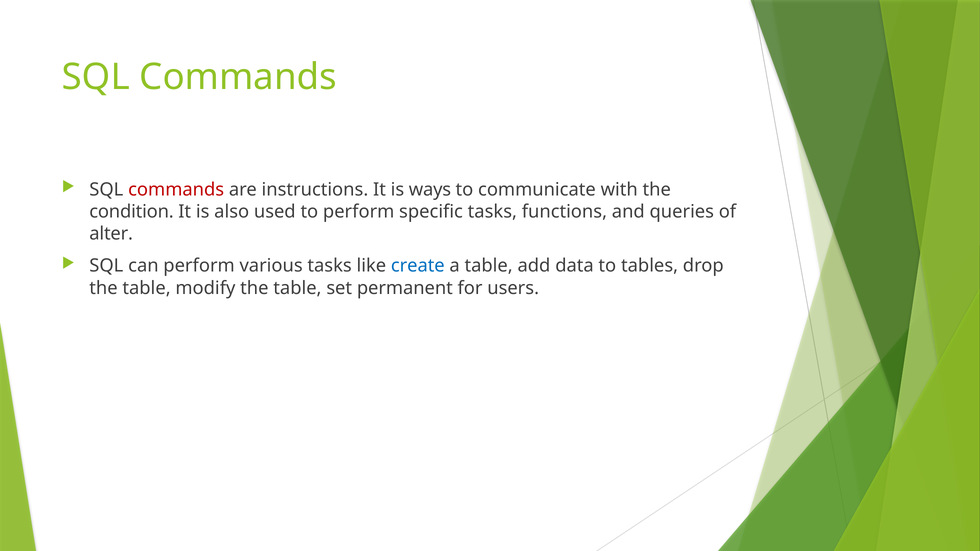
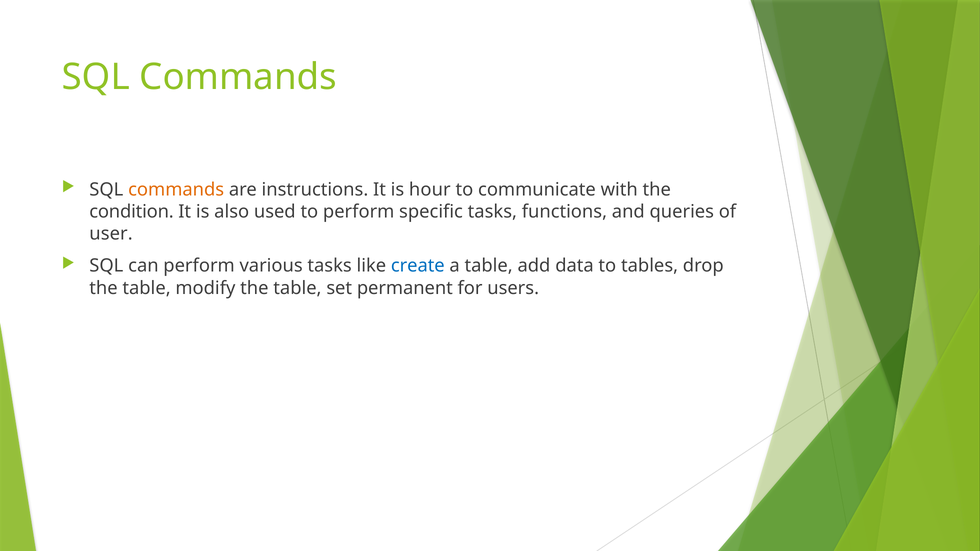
commands at (176, 190) colour: red -> orange
ways: ways -> hour
alter: alter -> user
